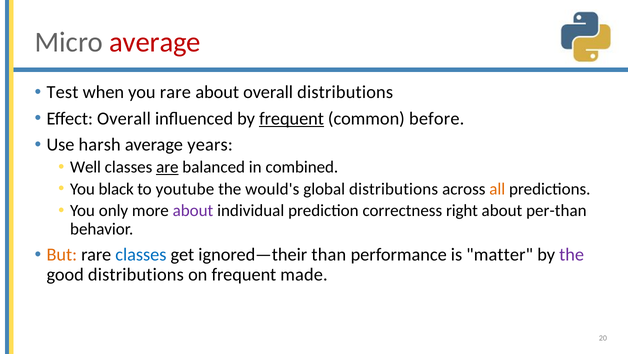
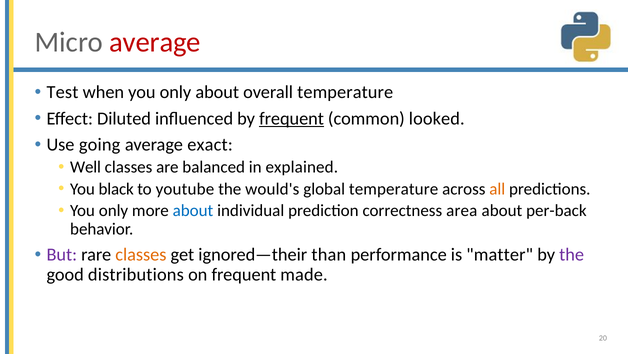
when you rare: rare -> only
overall distributions: distributions -> temperature
Effect Overall: Overall -> Diluted
before: before -> looked
harsh: harsh -> going
years: years -> exact
are underline: present -> none
combined: combined -> explained
global distributions: distributions -> temperature
about at (193, 210) colour: purple -> blue
right: right -> area
per-than: per-than -> per-back
But colour: orange -> purple
classes at (141, 254) colour: blue -> orange
